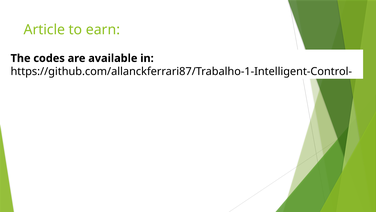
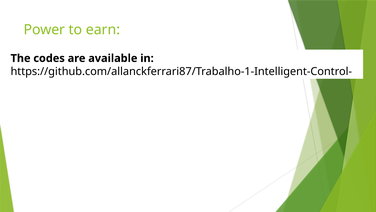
Article: Article -> Power
